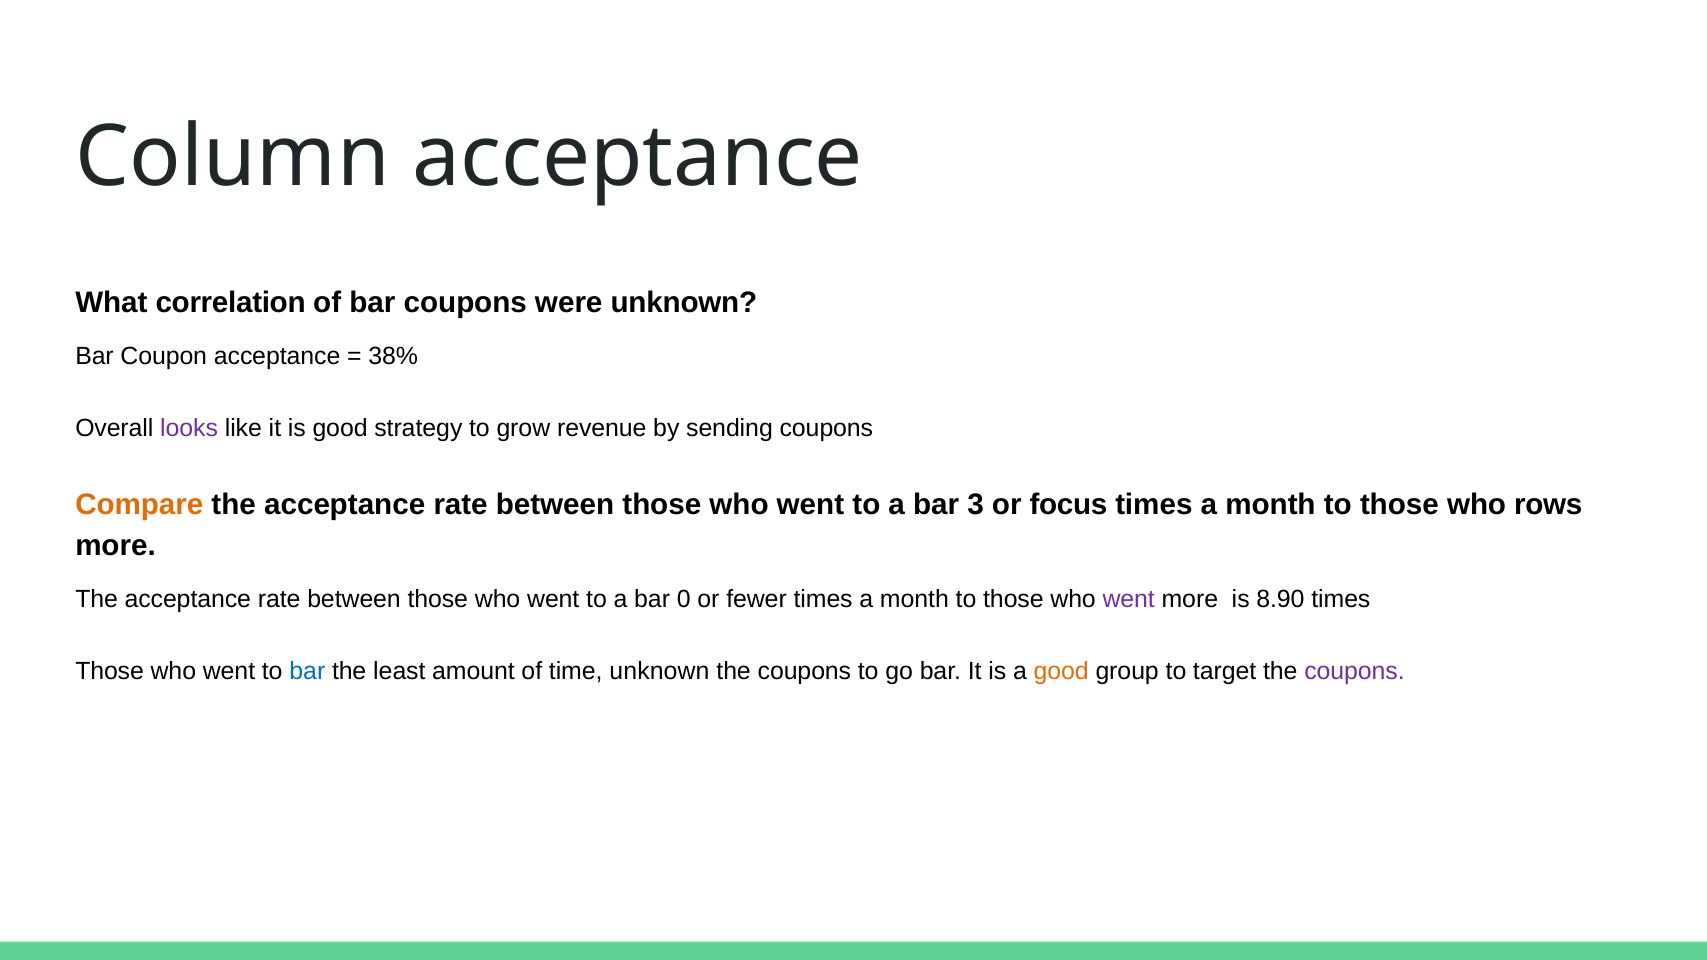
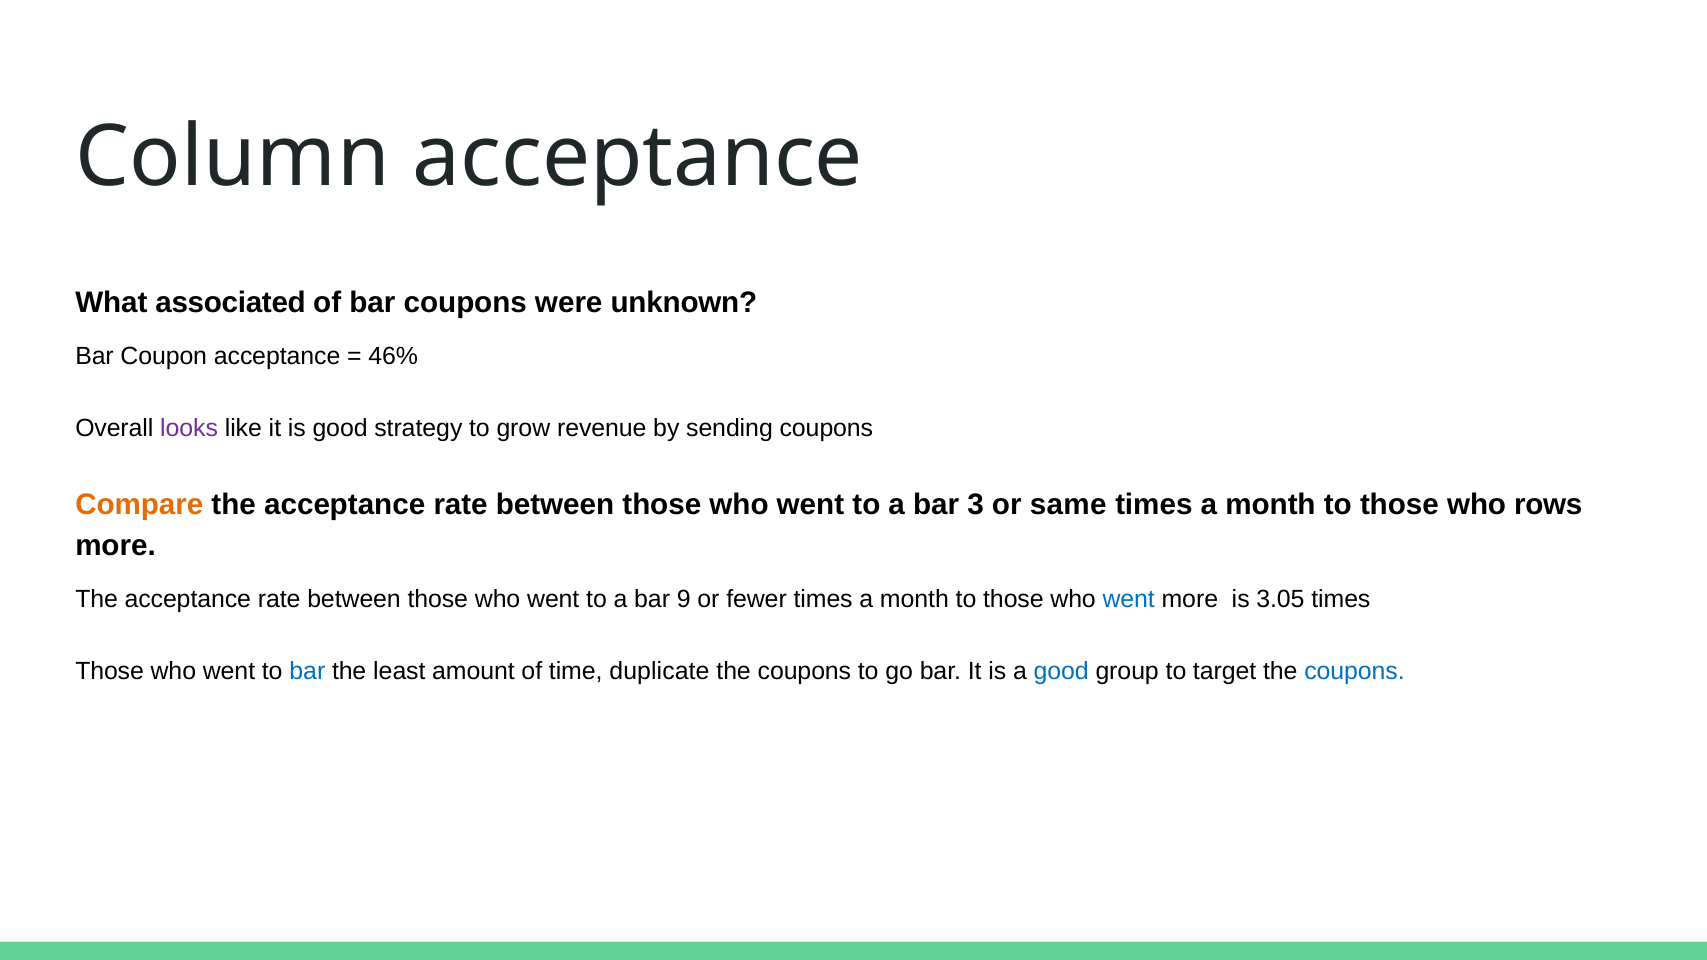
correlation: correlation -> associated
38%: 38% -> 46%
focus: focus -> same
0: 0 -> 9
went at (1129, 599) colour: purple -> blue
8.90: 8.90 -> 3.05
time unknown: unknown -> duplicate
good at (1061, 671) colour: orange -> blue
coupons at (1354, 671) colour: purple -> blue
